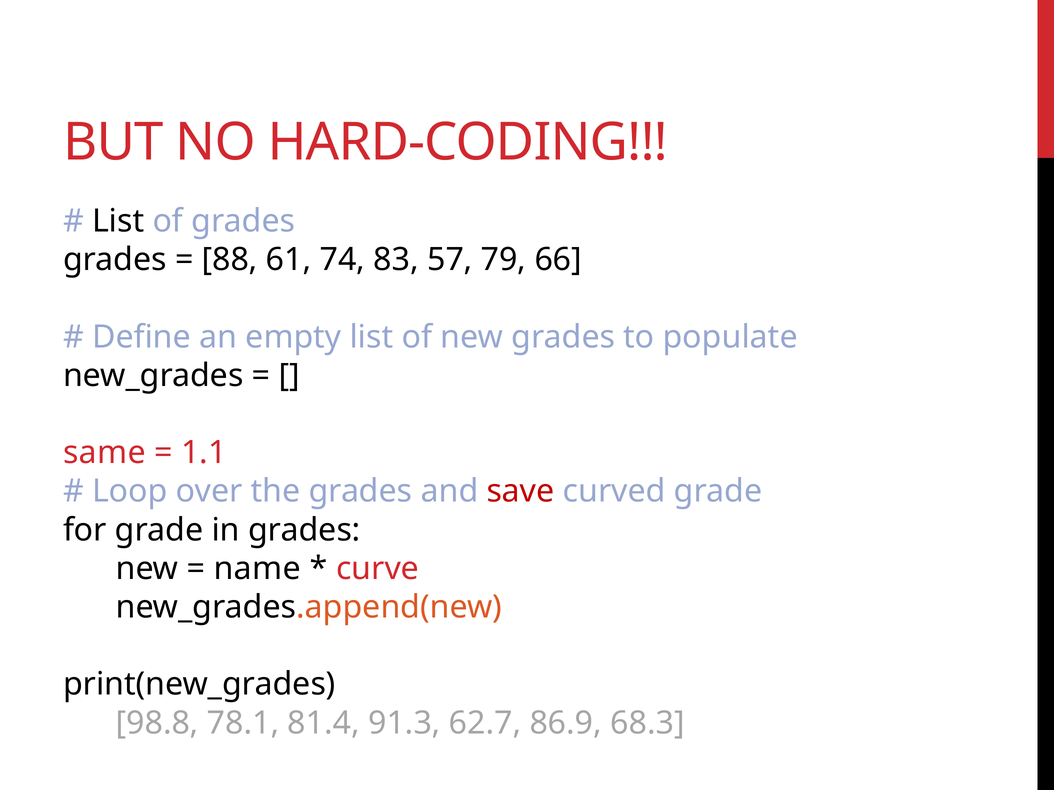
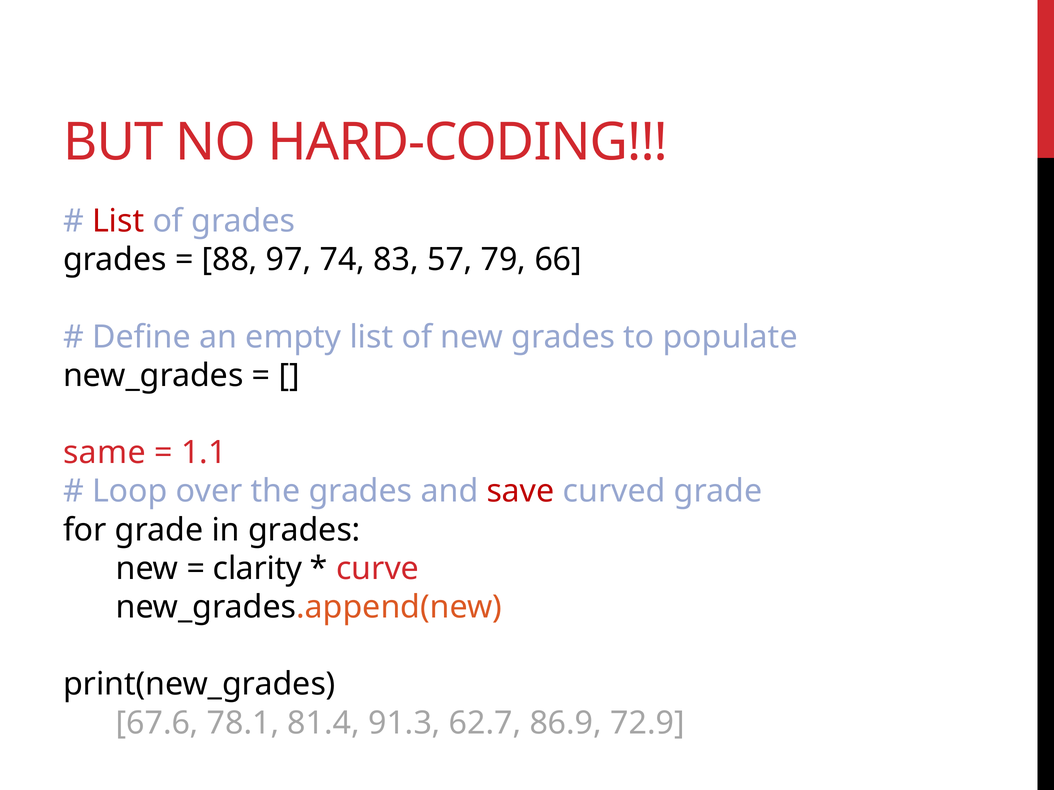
List at (118, 221) colour: black -> red
61: 61 -> 97
name: name -> clarity
98.8: 98.8 -> 67.6
68.3: 68.3 -> 72.9
